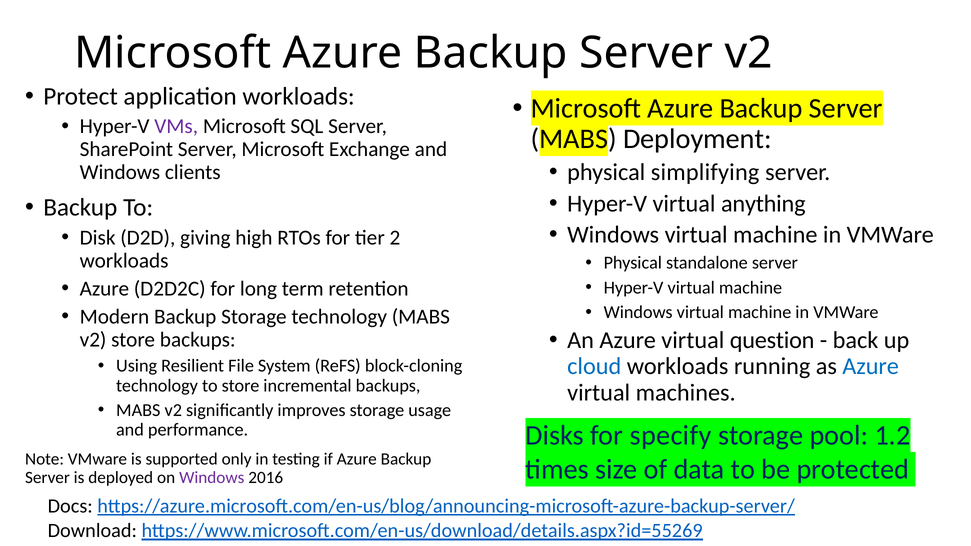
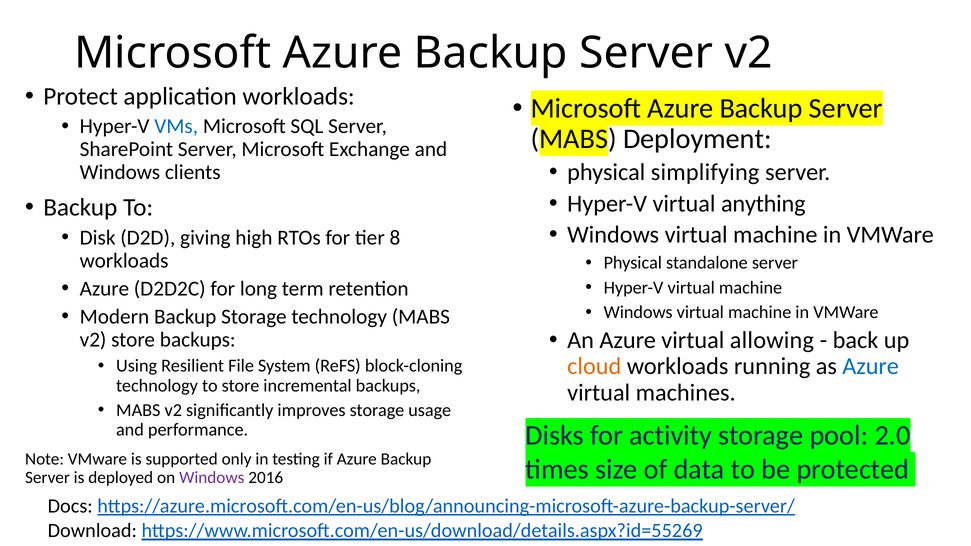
VMs colour: purple -> blue
2: 2 -> 8
question: question -> allowing
cloud colour: blue -> orange
specify: specify -> activity
1.2: 1.2 -> 2.0
